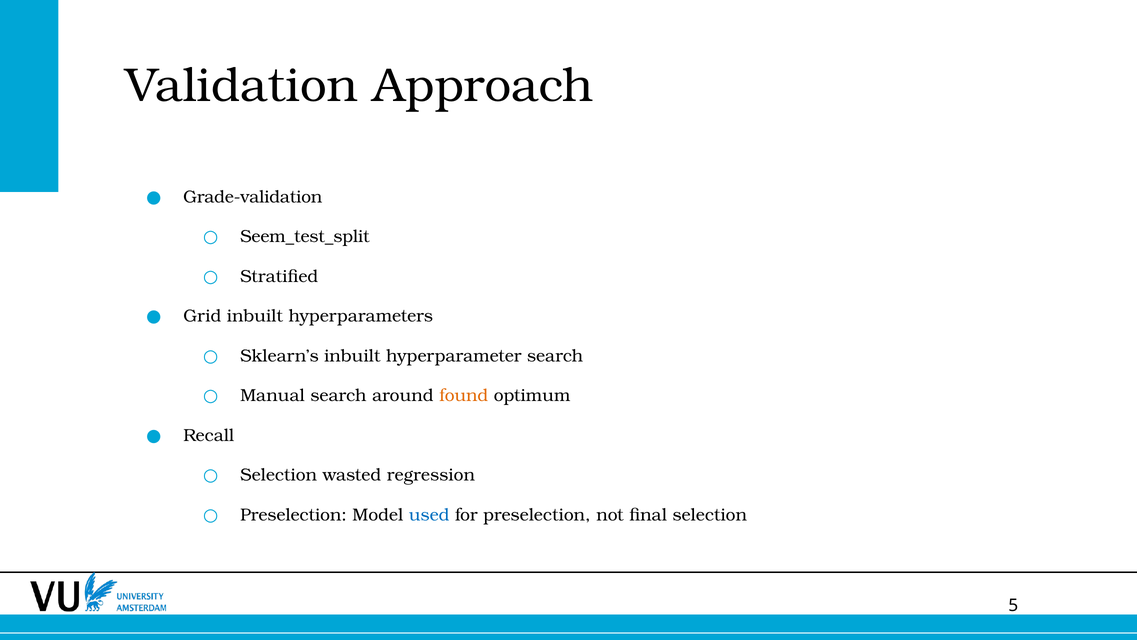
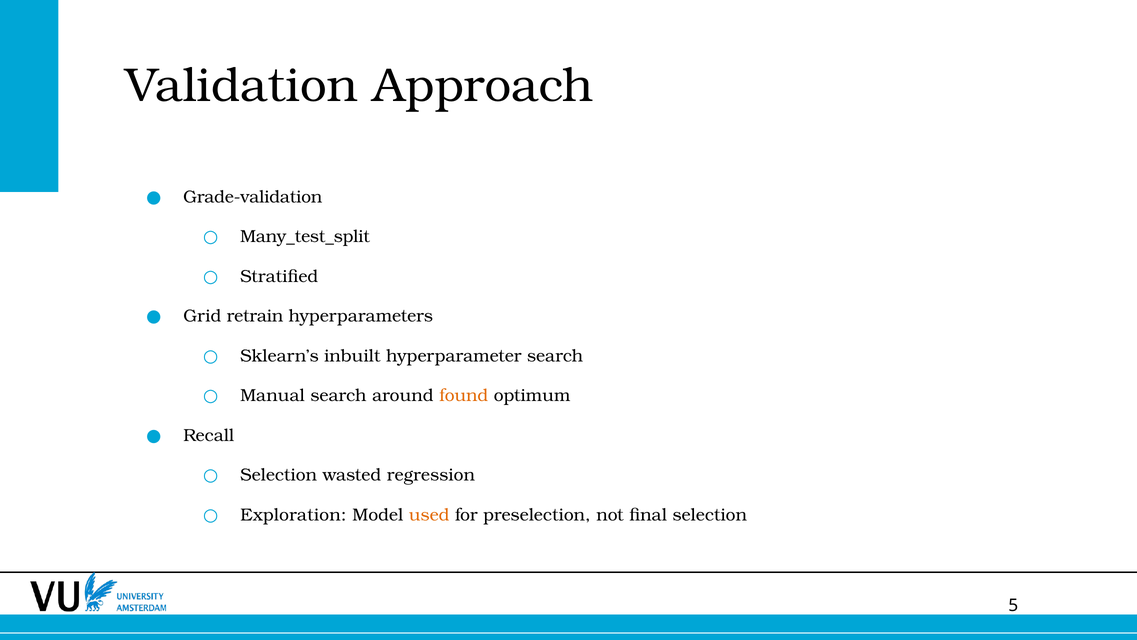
Seem_test_split: Seem_test_split -> Many_test_split
Grid inbuilt: inbuilt -> retrain
Preselection at (294, 515): Preselection -> Exploration
used colour: blue -> orange
